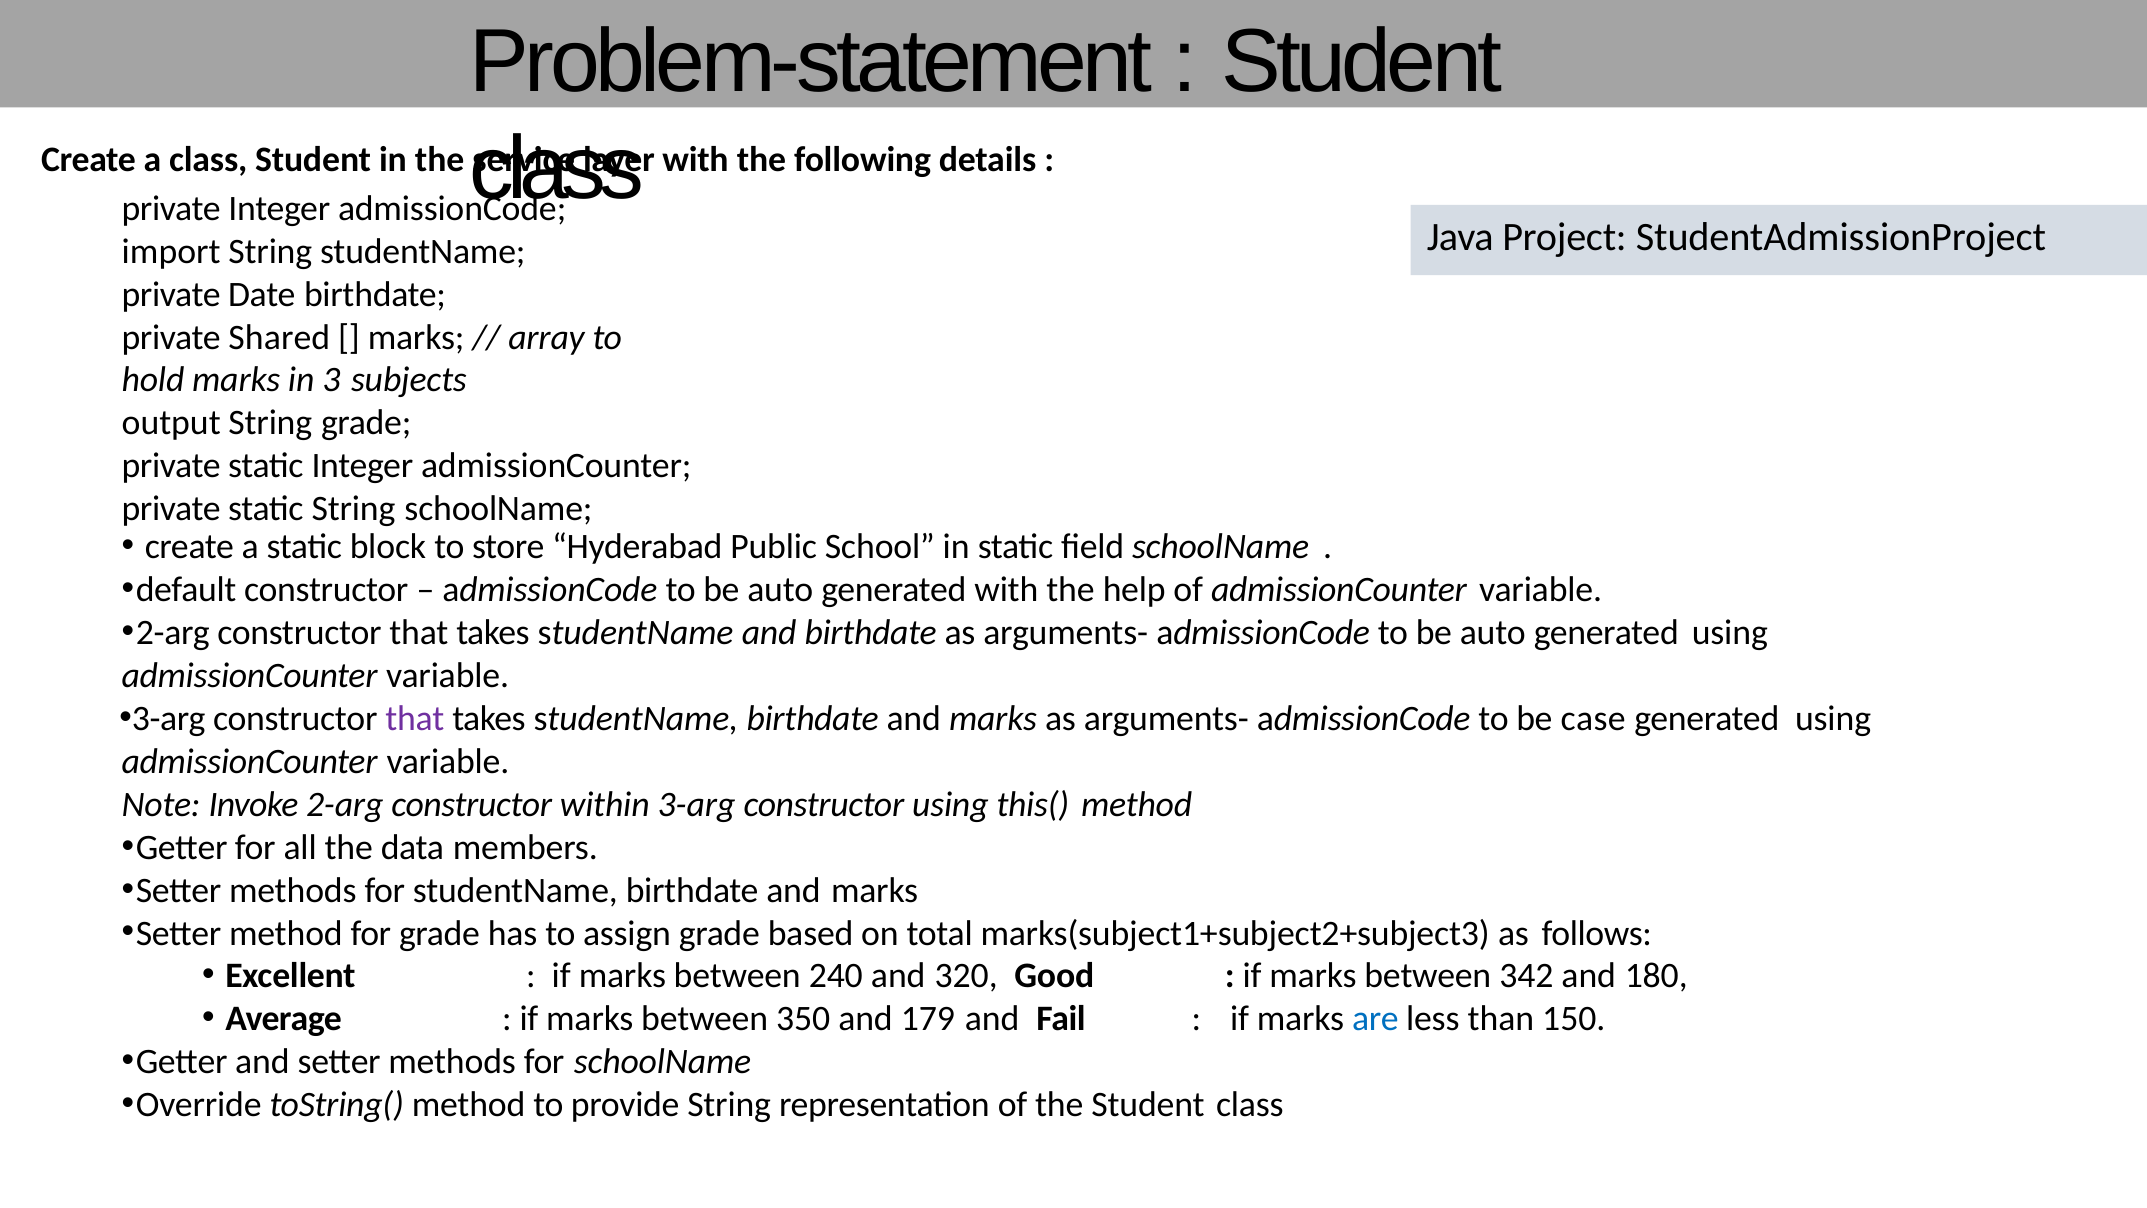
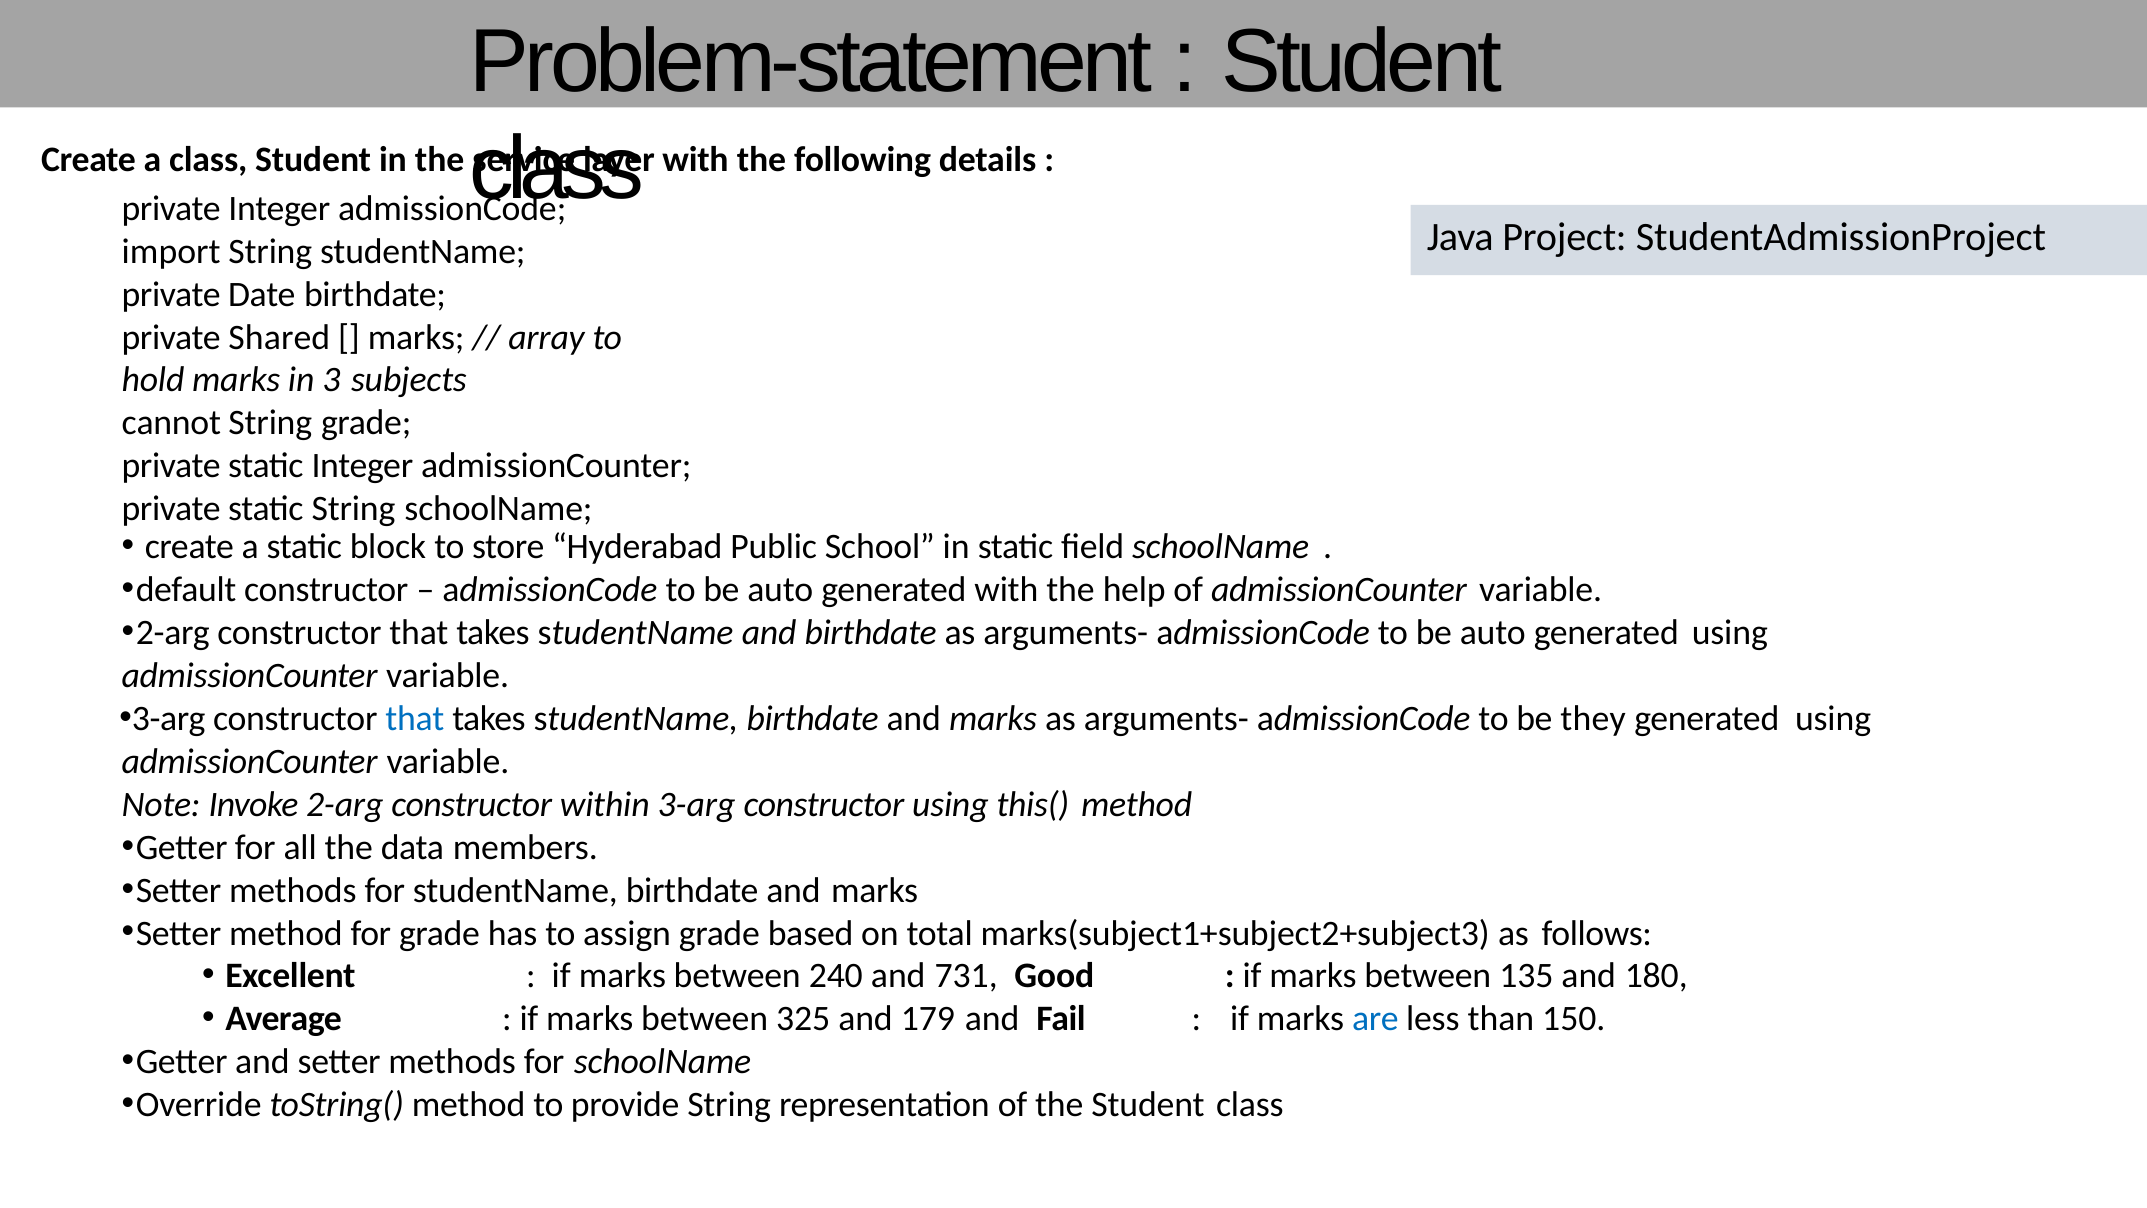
output: output -> cannot
that at (415, 718) colour: purple -> blue
case: case -> they
320: 320 -> 731
342: 342 -> 135
350: 350 -> 325
